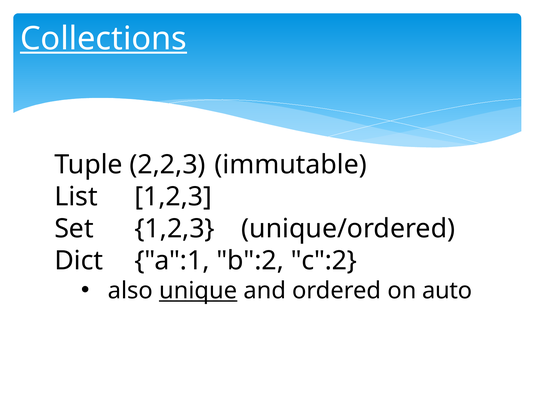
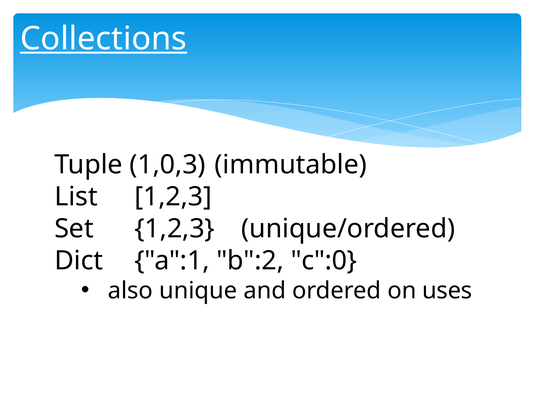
2,2,3: 2,2,3 -> 1,0,3
c":2: c":2 -> c":0
unique underline: present -> none
auto: auto -> uses
